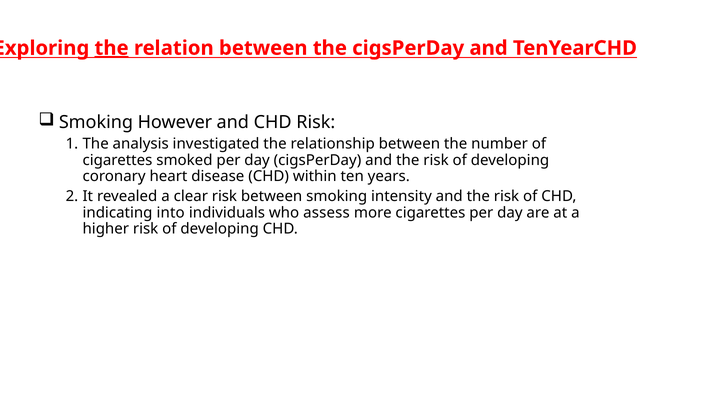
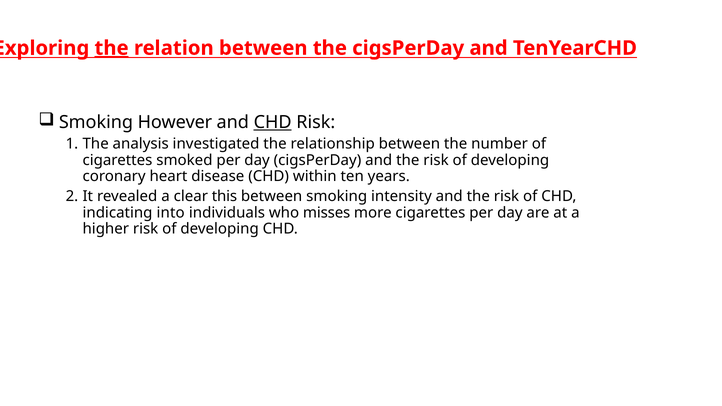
CHD at (273, 122) underline: none -> present
clear risk: risk -> this
assess: assess -> misses
